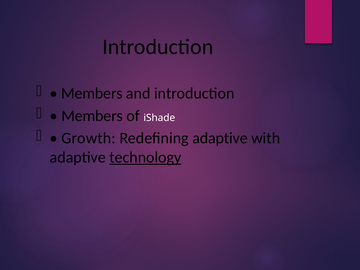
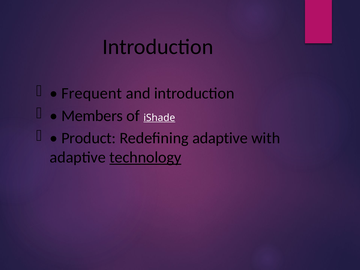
Members at (92, 93): Members -> Frequent
iShade underline: none -> present
Growth: Growth -> Product
